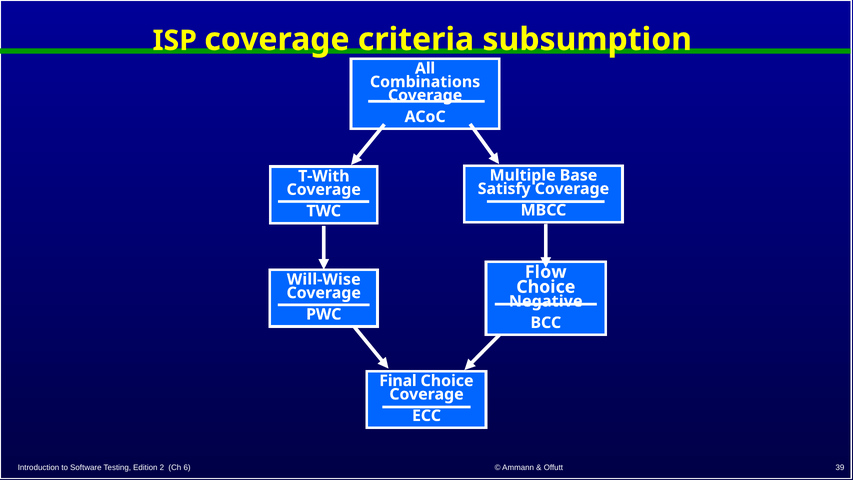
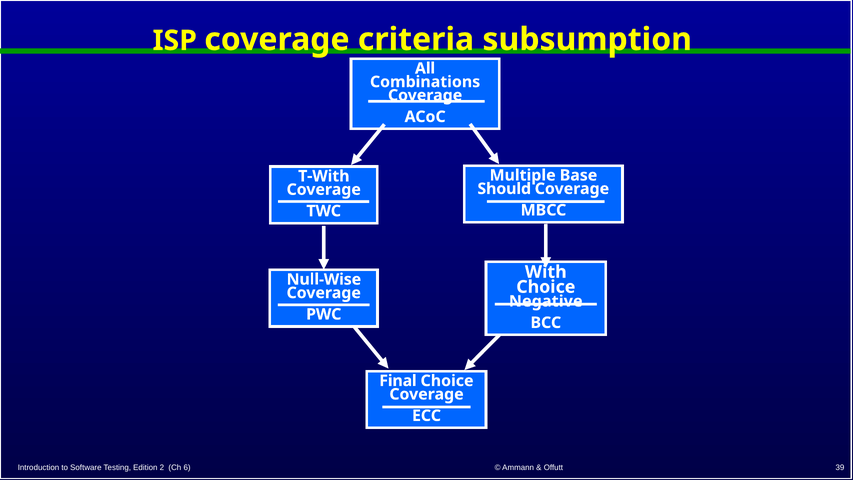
Satisfy: Satisfy -> Should
Flow: Flow -> With
Will-Wise: Will-Wise -> Null-Wise
